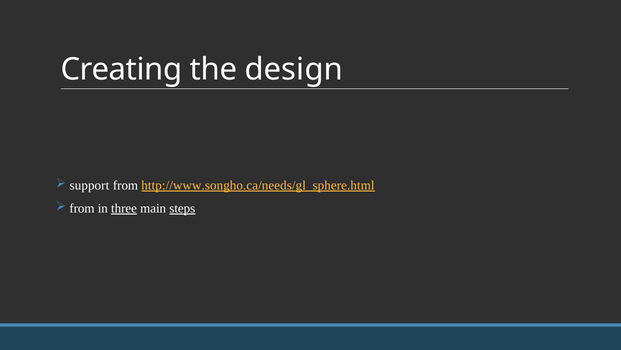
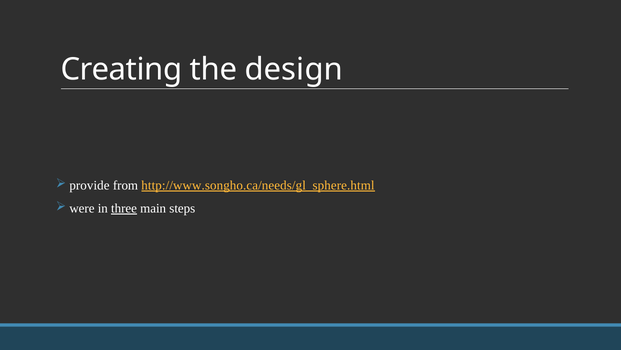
support: support -> provide
from at (82, 208): from -> were
steps underline: present -> none
